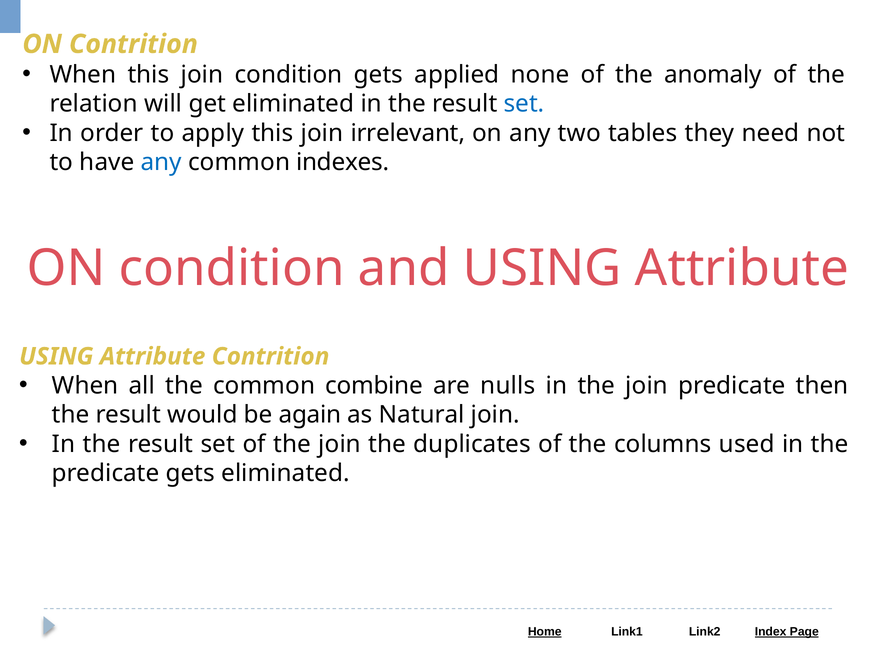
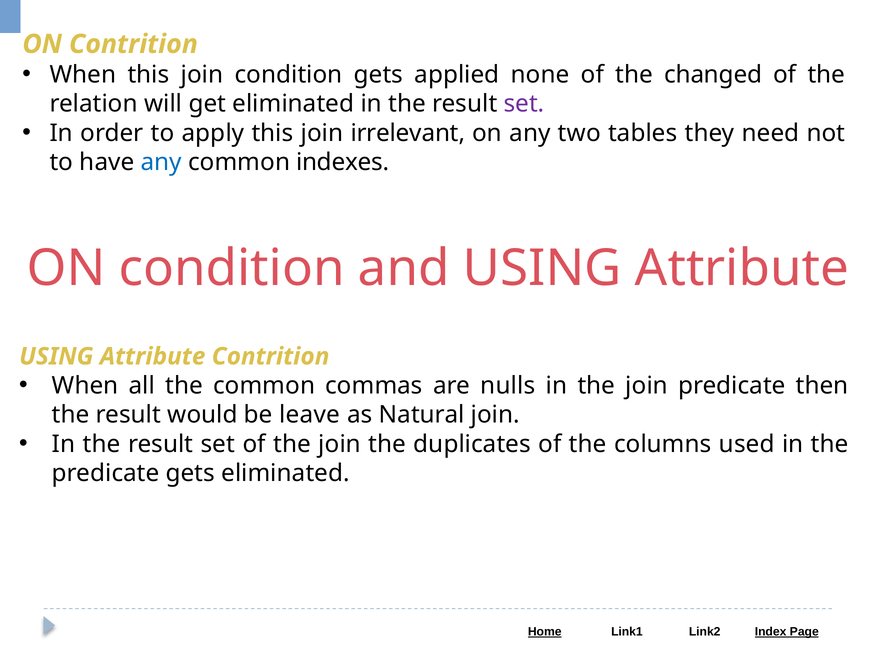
anomaly: anomaly -> changed
set at (524, 104) colour: blue -> purple
combine: combine -> commas
again: again -> leave
